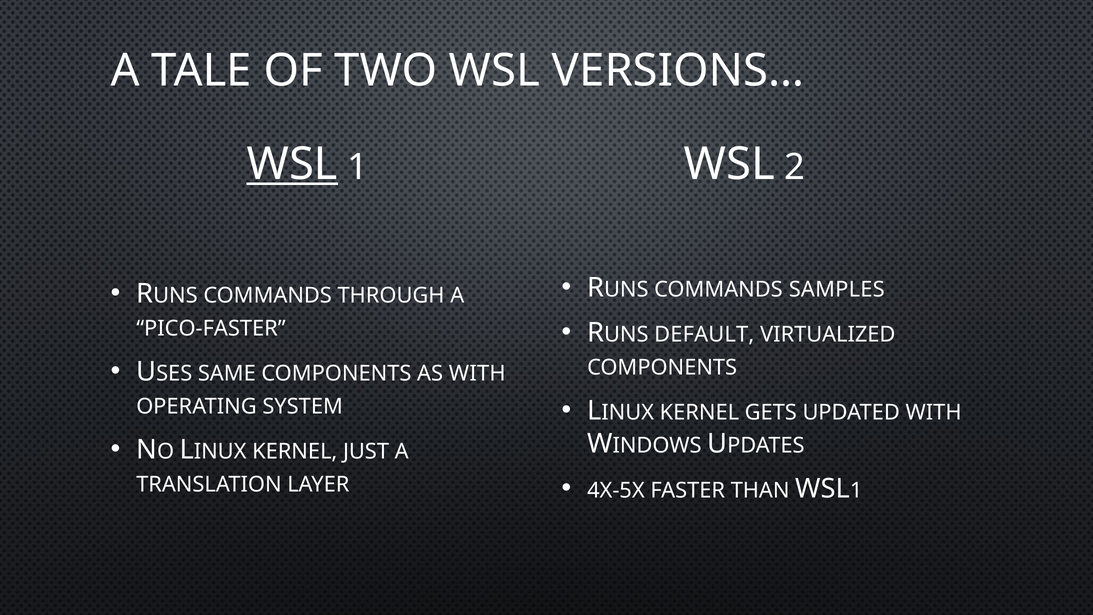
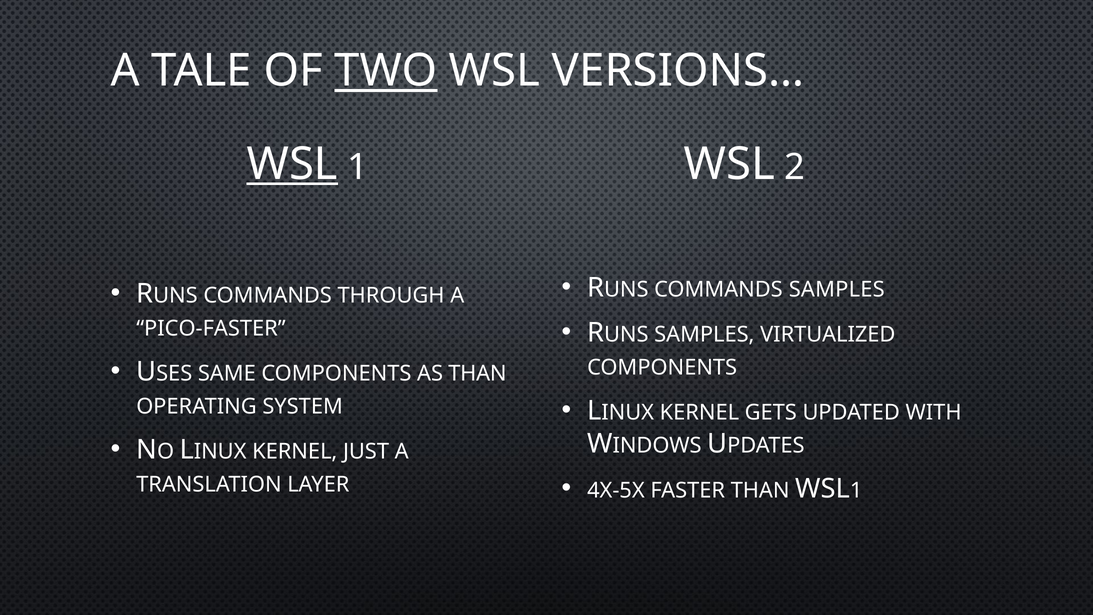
TWO underline: none -> present
DEFAULT at (704, 335): DEFAULT -> SAMPLES
AS WITH: WITH -> THAN
